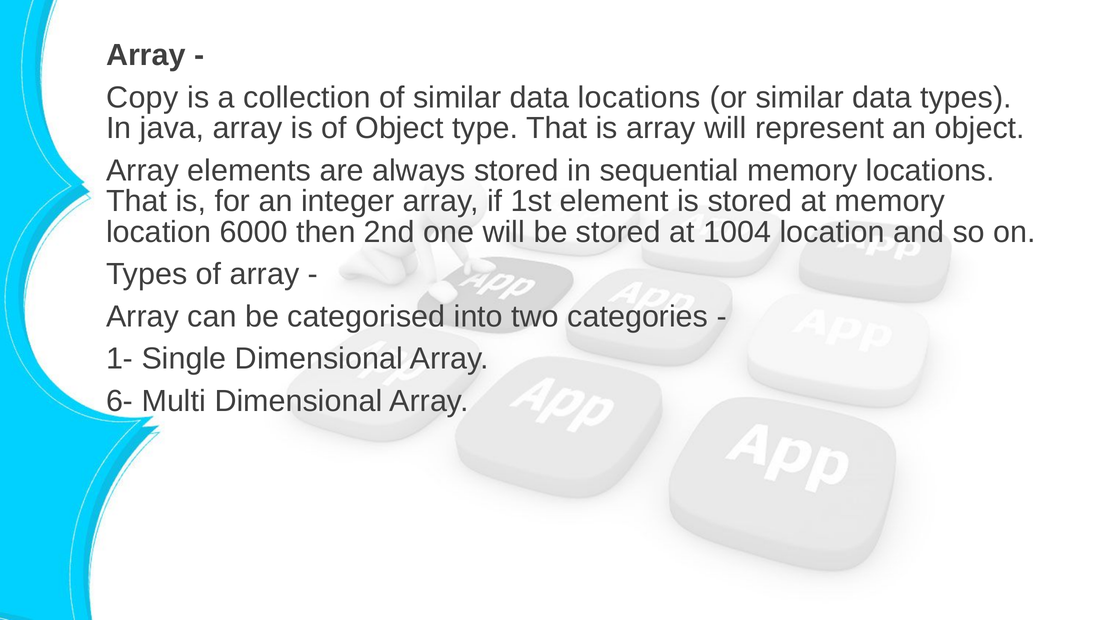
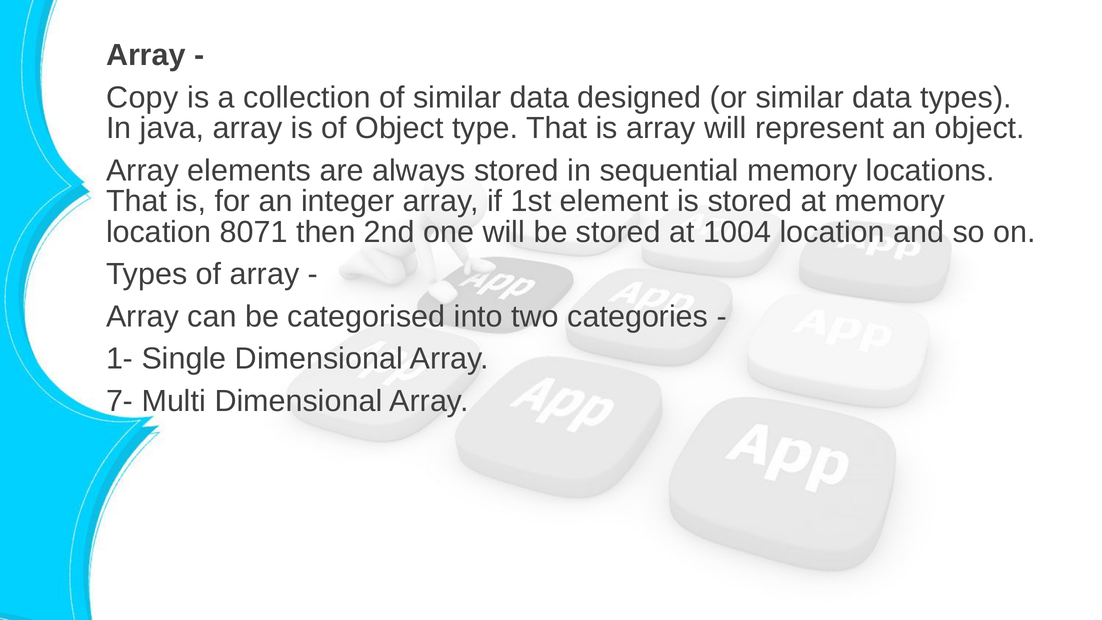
data locations: locations -> designed
6000: 6000 -> 8071
6-: 6- -> 7-
